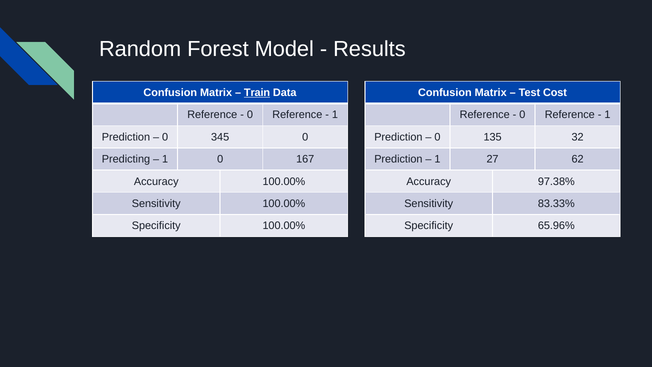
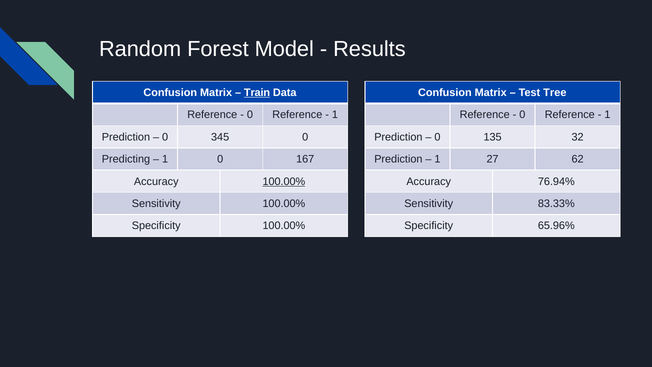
Cost: Cost -> Tree
100.00% at (284, 181) underline: none -> present
97.38%: 97.38% -> 76.94%
